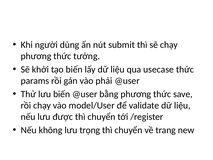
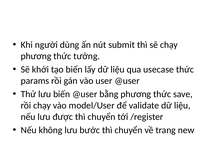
phải: phải -> user
trọng: trọng -> bước
